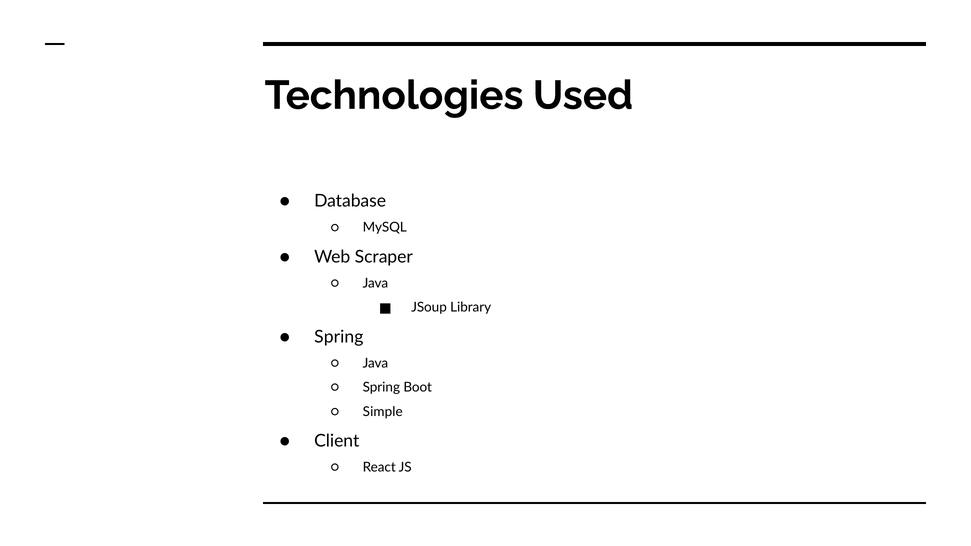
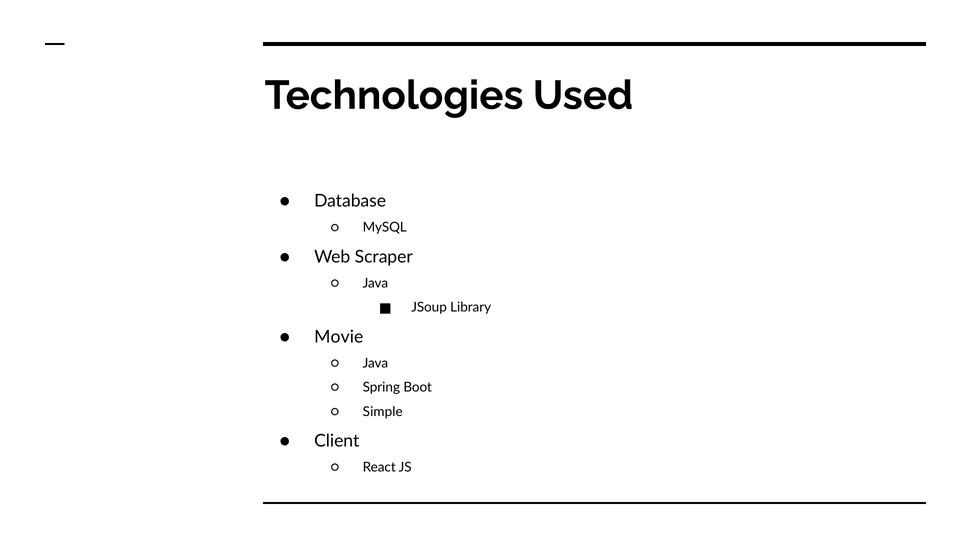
Spring at (339, 337): Spring -> Movie
